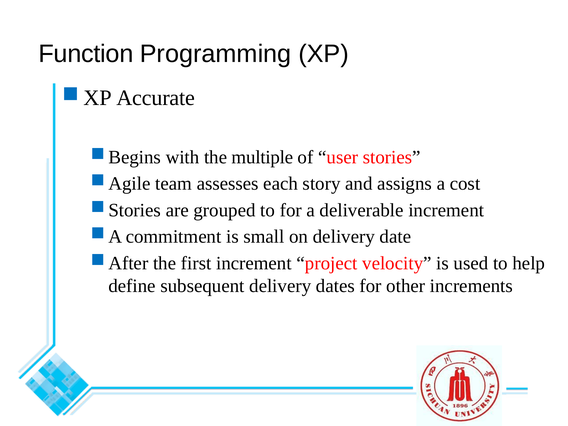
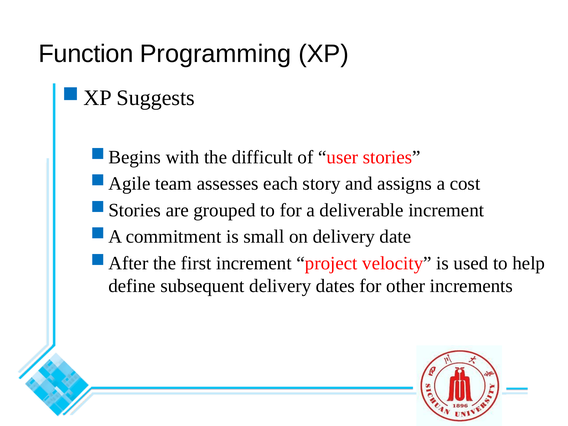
Accurate: Accurate -> Suggests
multiple: multiple -> difficult
